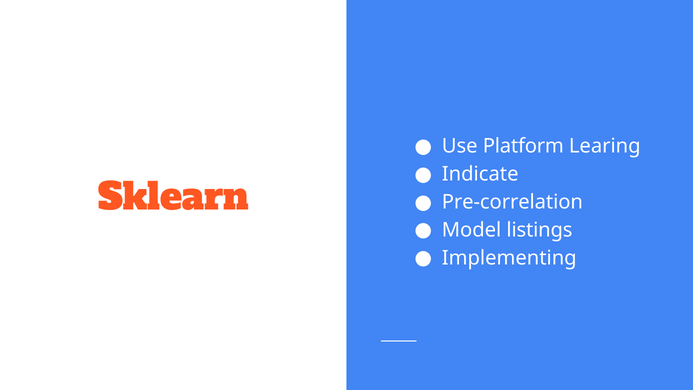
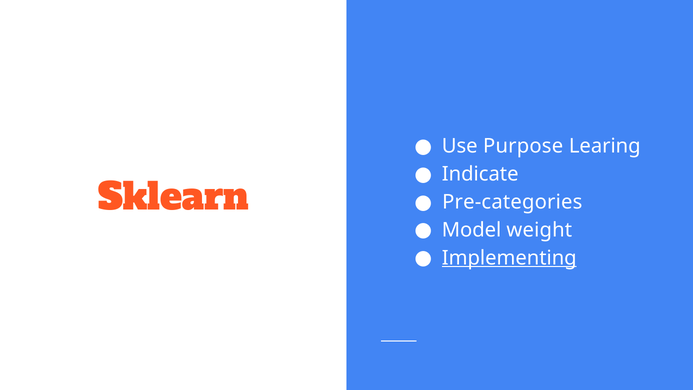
Platform: Platform -> Purpose
Pre-correlation: Pre-correlation -> Pre-categories
listings: listings -> weight
Implementing underline: none -> present
